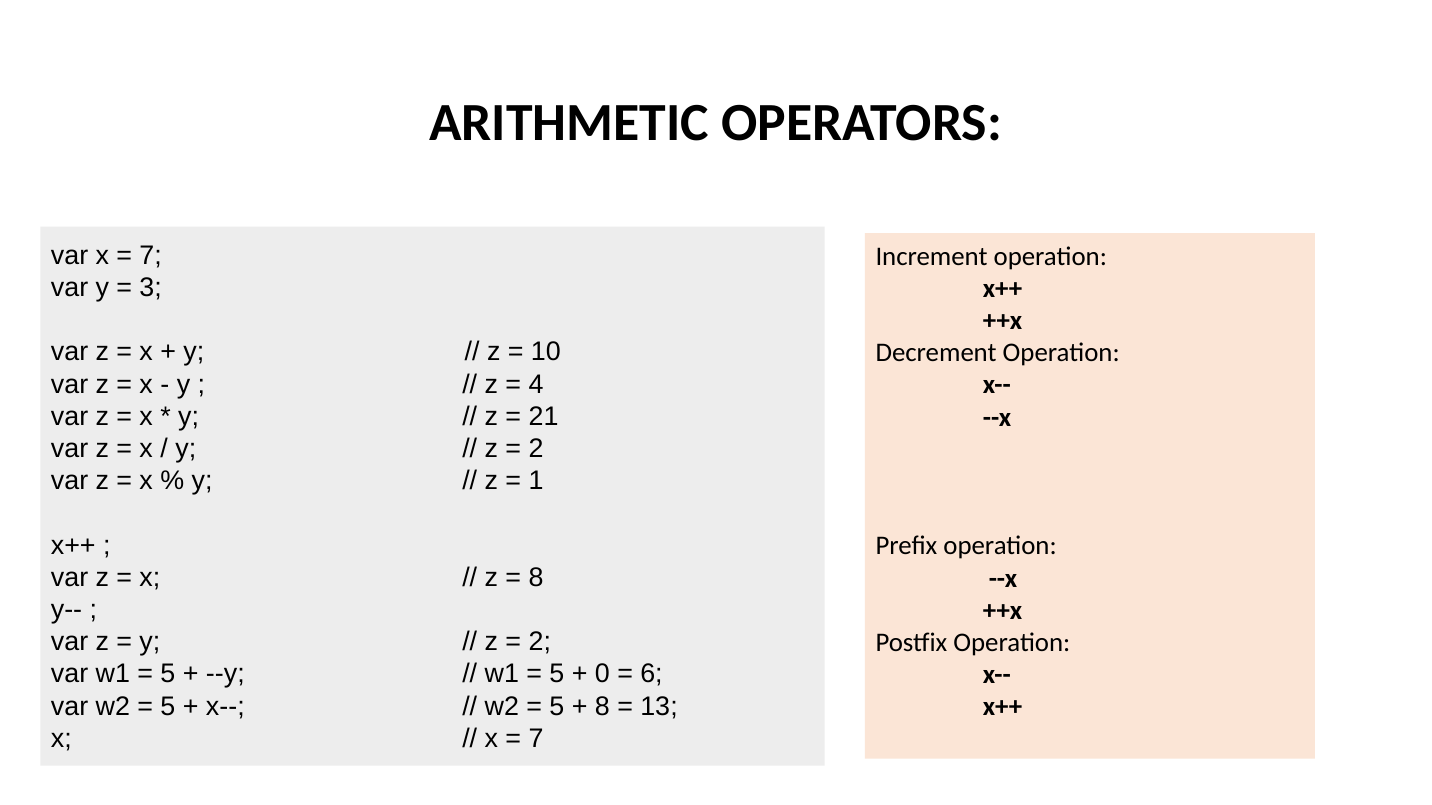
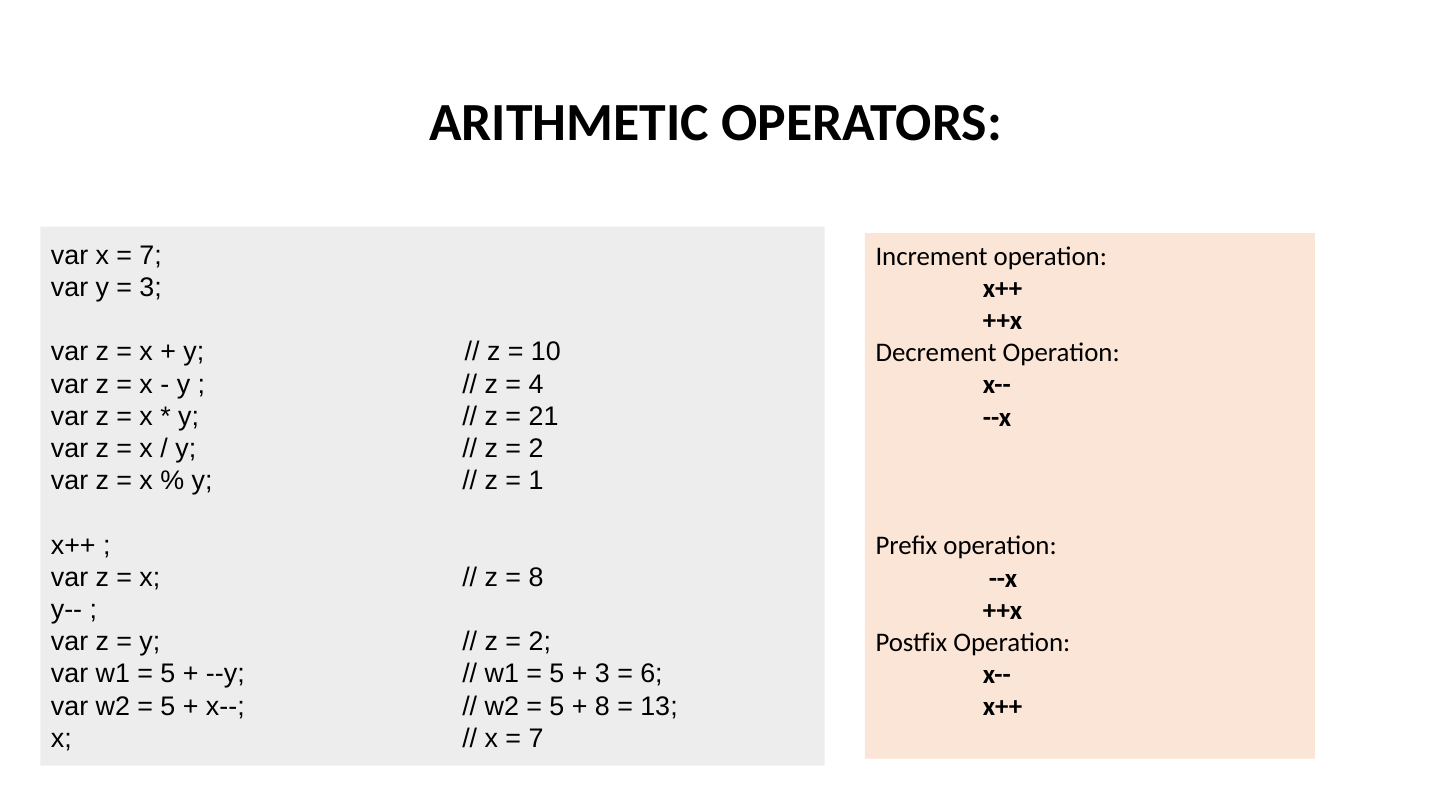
0 at (602, 674): 0 -> 3
